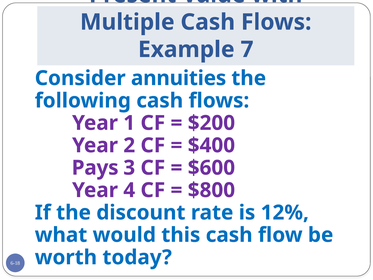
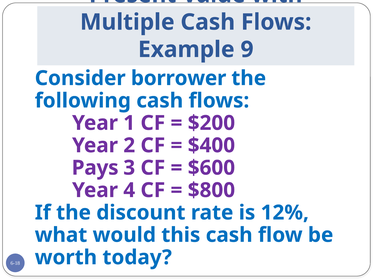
7: 7 -> 9
annuities: annuities -> borrower
